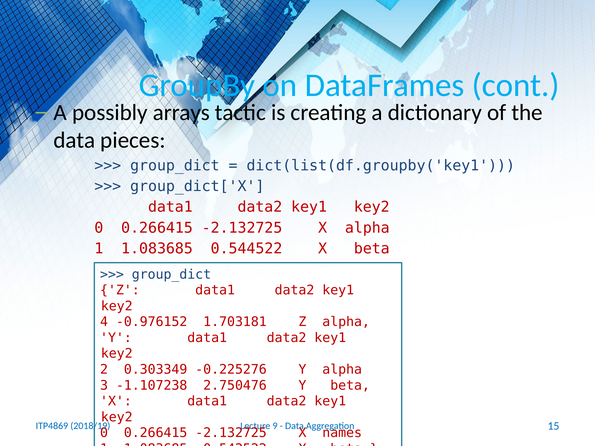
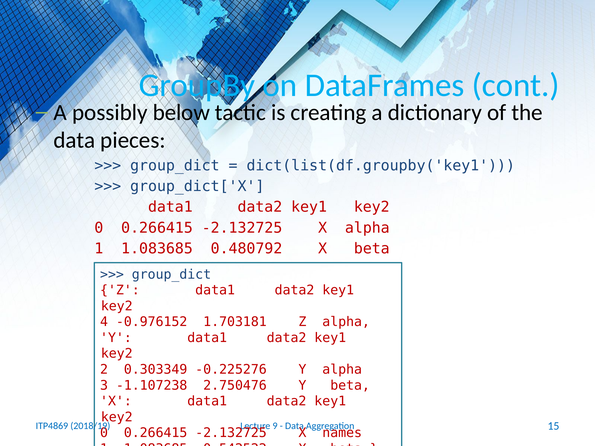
arrays: arrays -> below
0.544522: 0.544522 -> 0.480792
